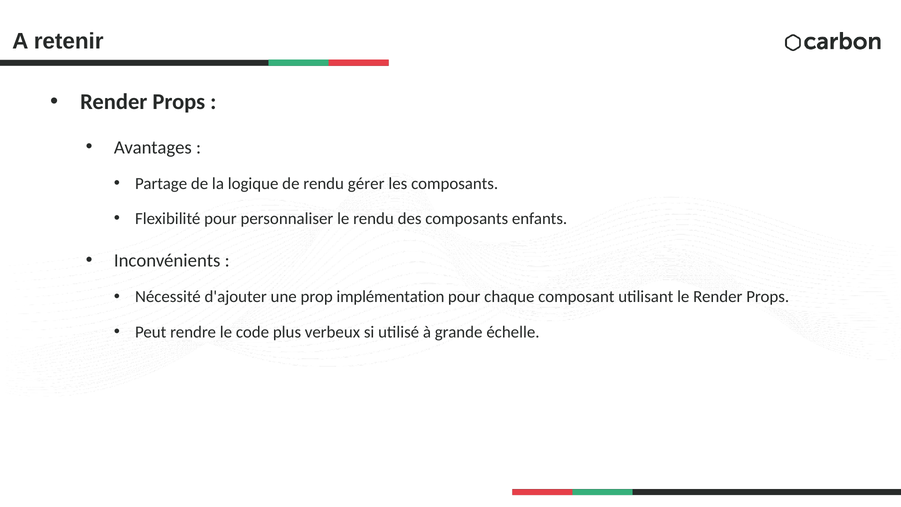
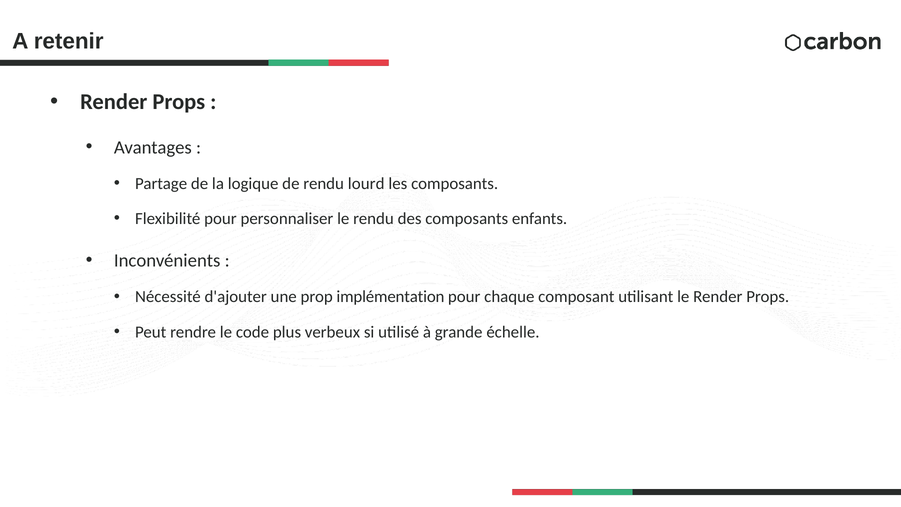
gérer: gérer -> lourd
